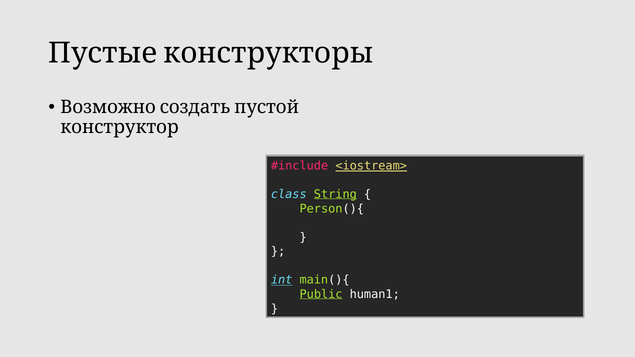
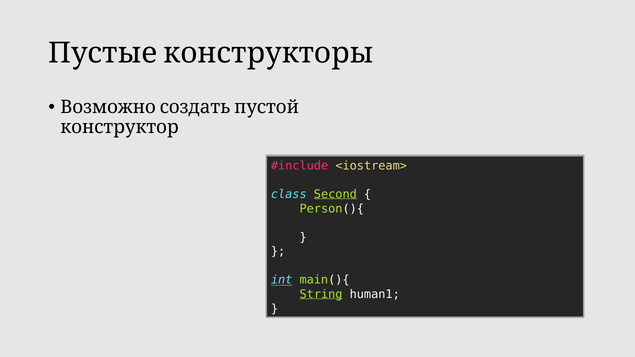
<iostream> underline: present -> none
String: String -> Second
Public: Public -> String
